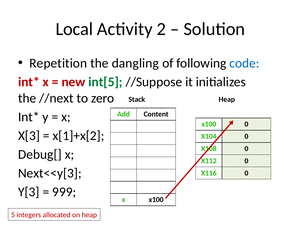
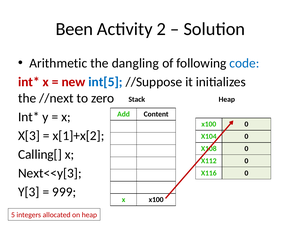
Local: Local -> Been
Repetition: Repetition -> Arithmetic
int[5 colour: green -> blue
Debug[: Debug[ -> Calling[
